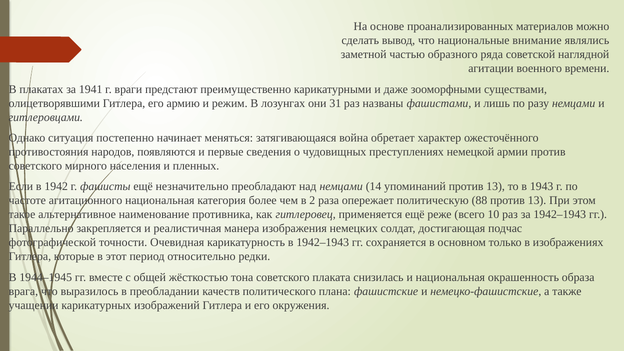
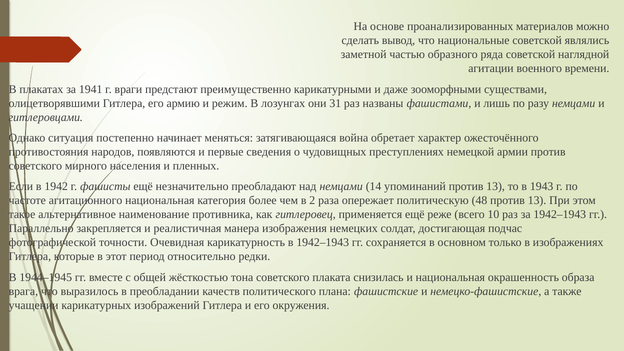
национальные внимание: внимание -> советской
88: 88 -> 48
